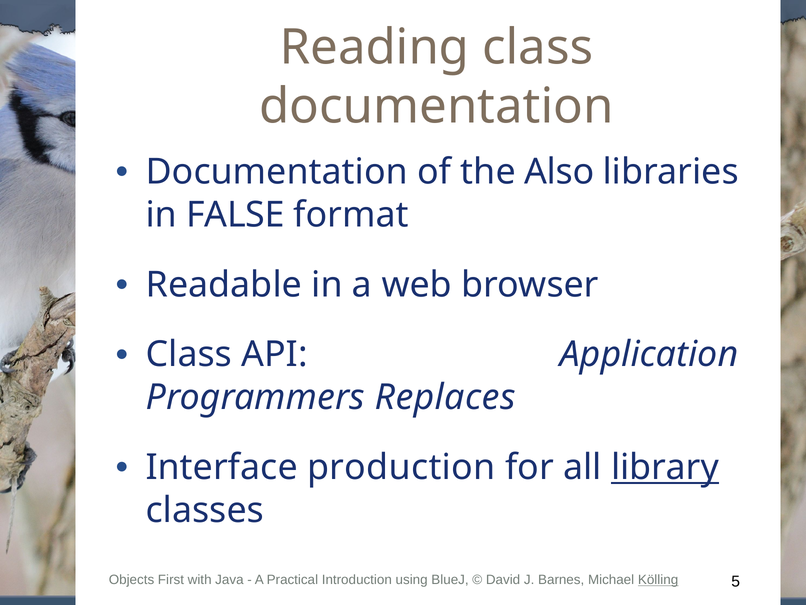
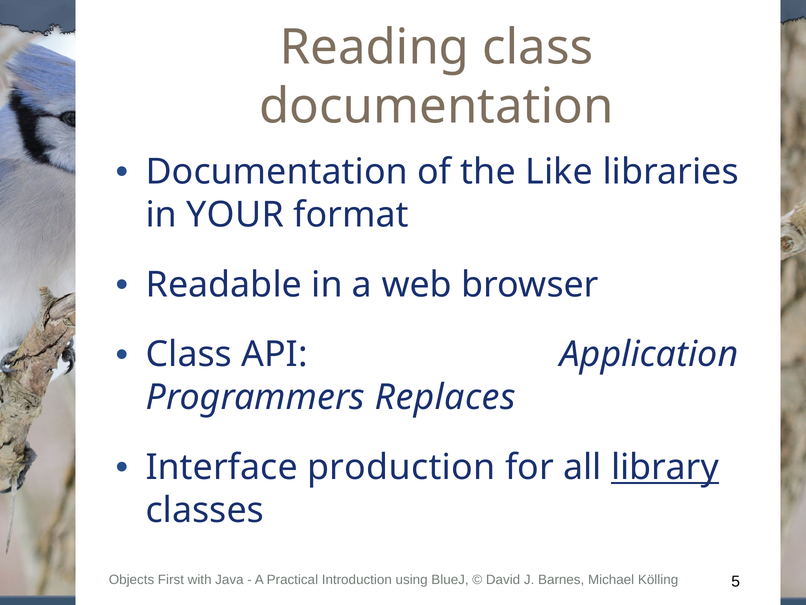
Also: Also -> Like
FALSE: FALSE -> YOUR
Kölling underline: present -> none
